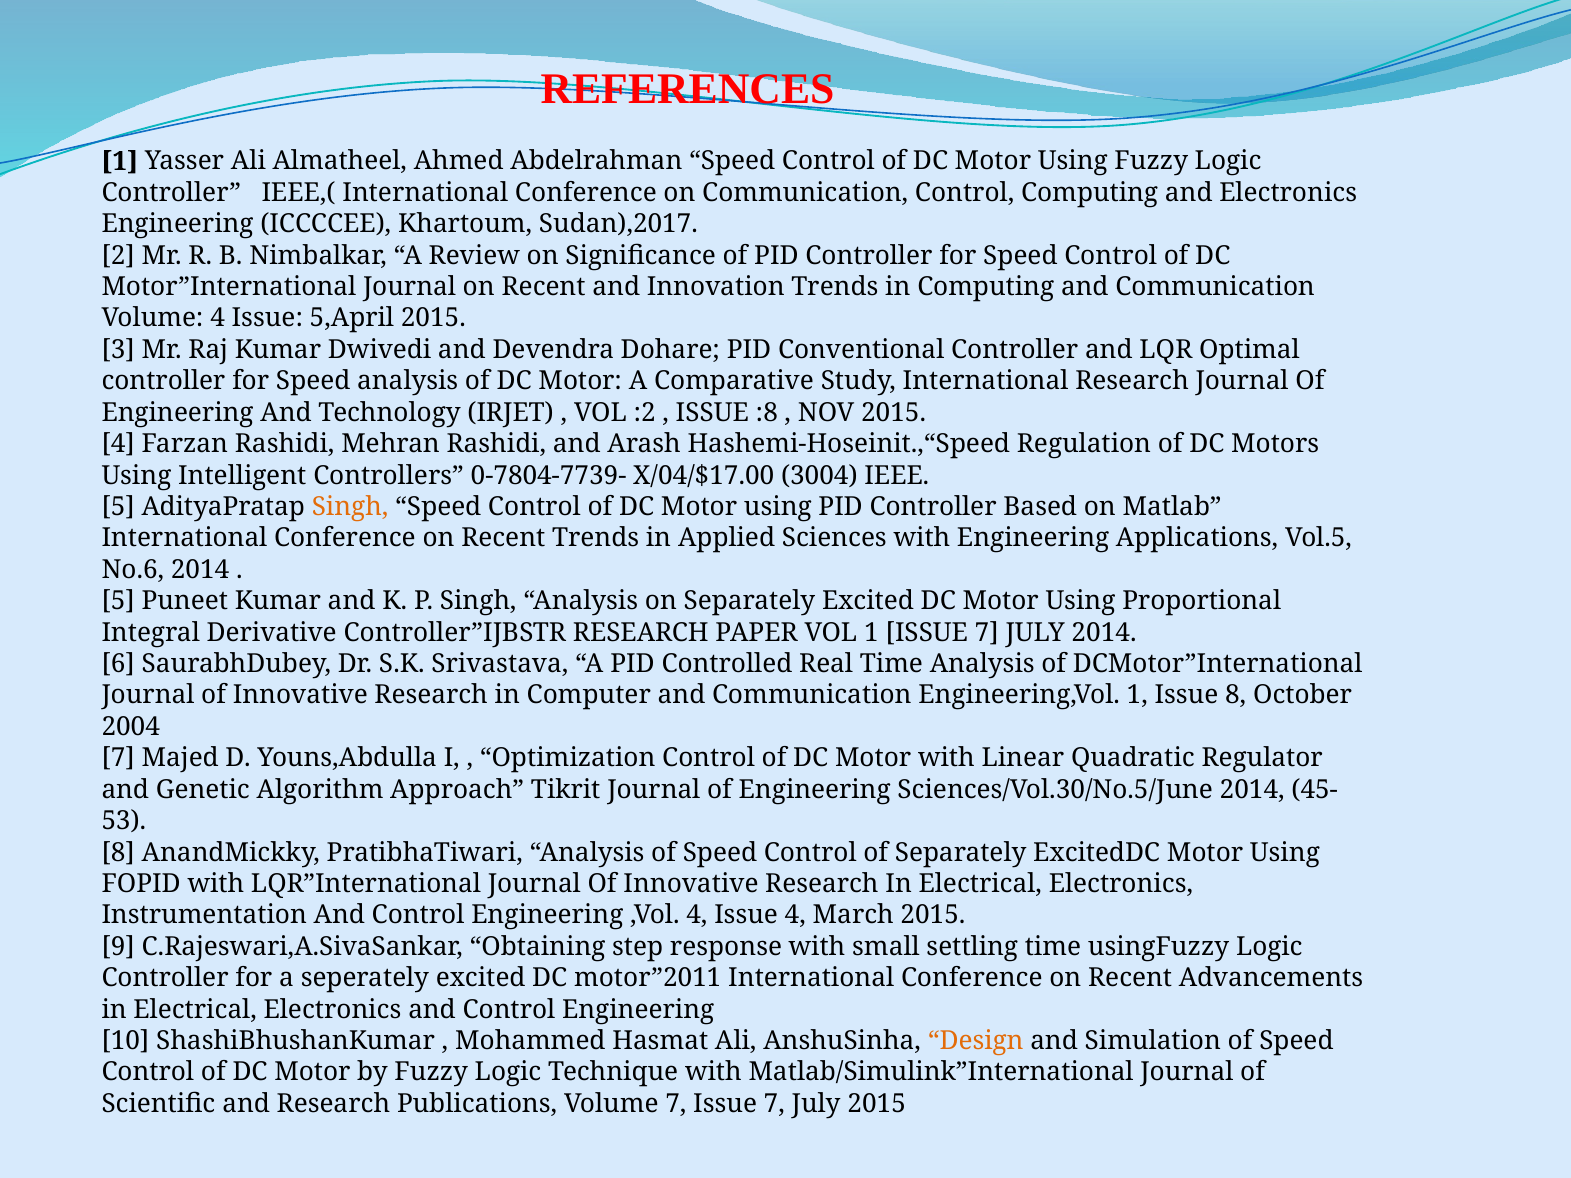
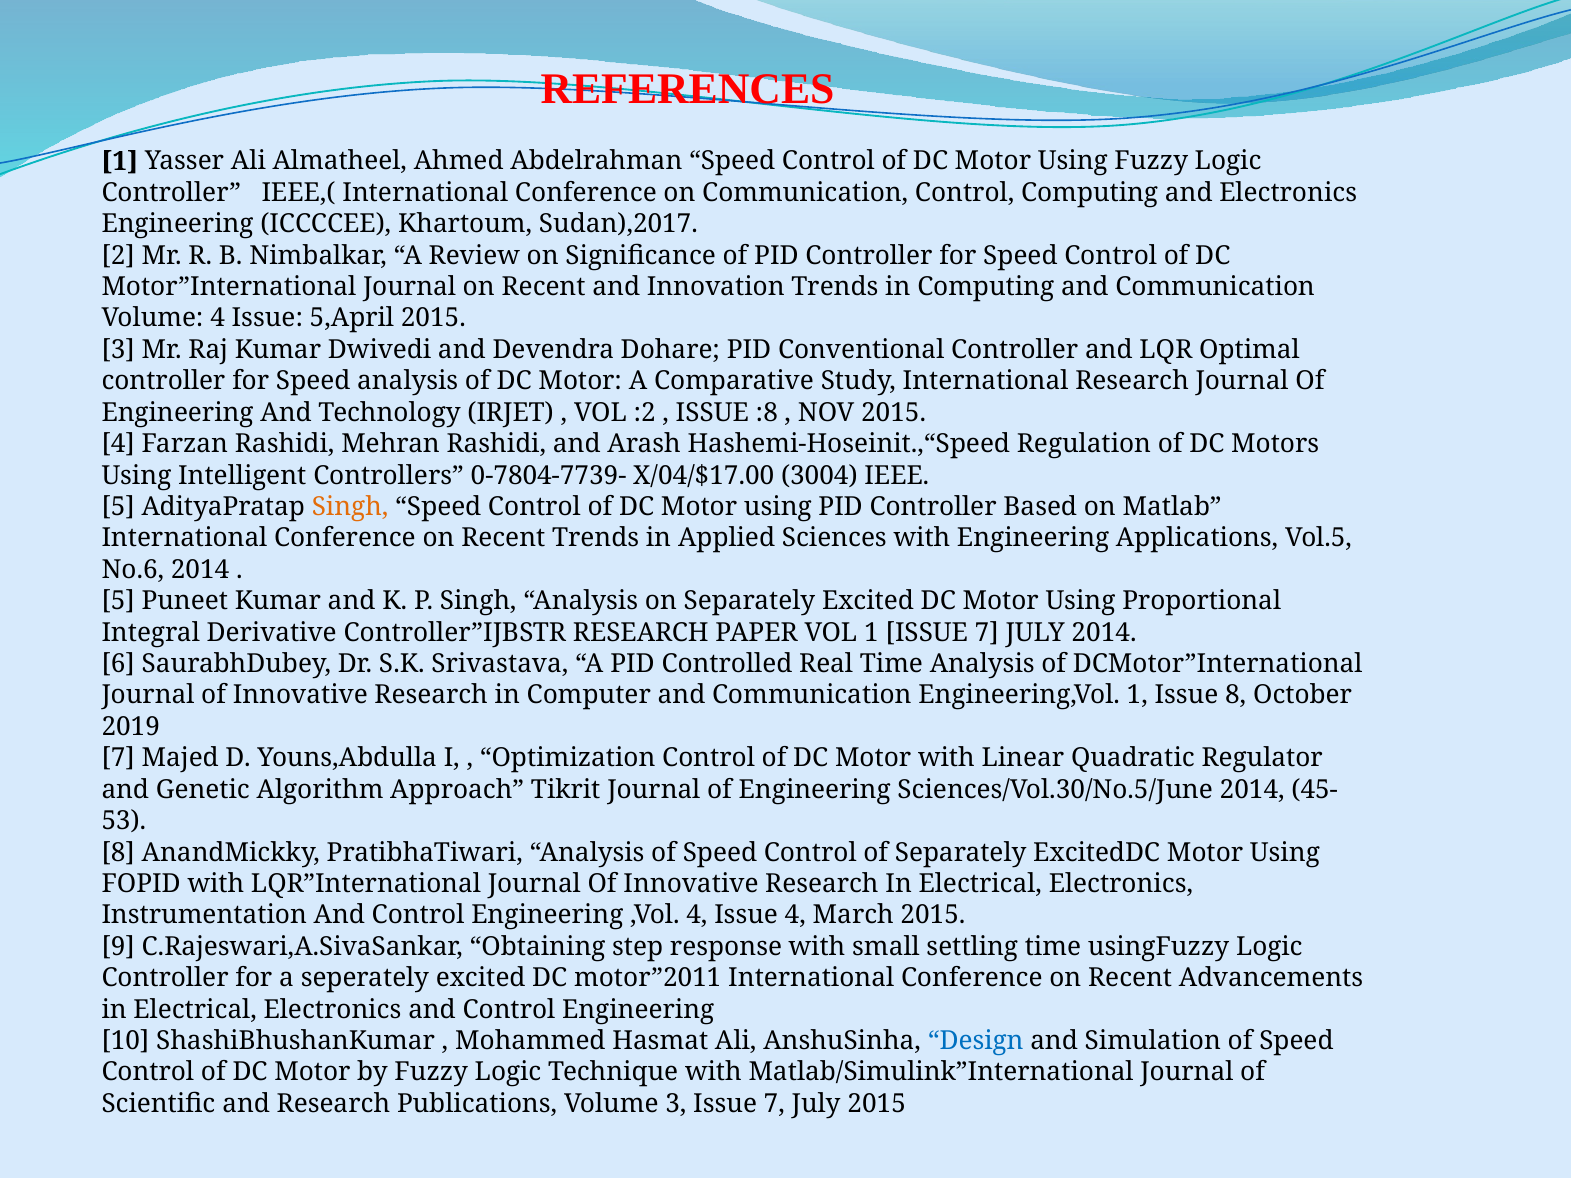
2004: 2004 -> 2019
Design colour: orange -> blue
Volume 7: 7 -> 3
